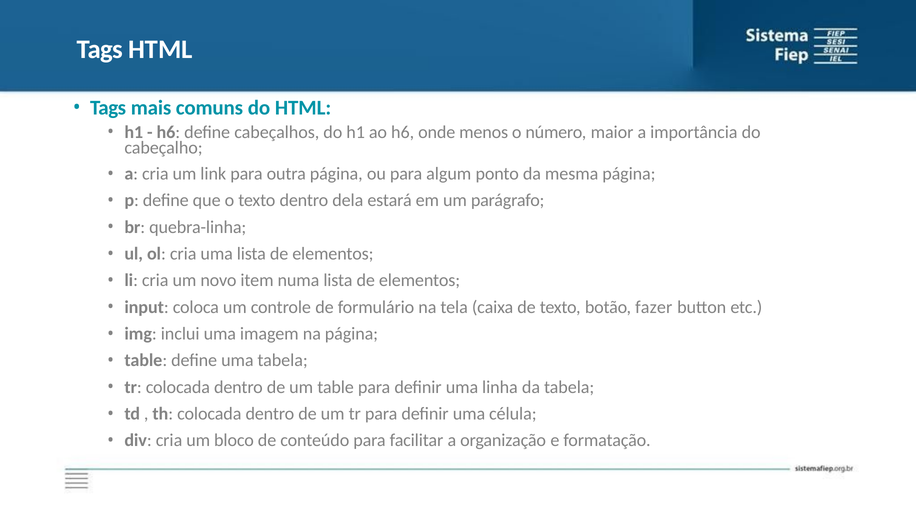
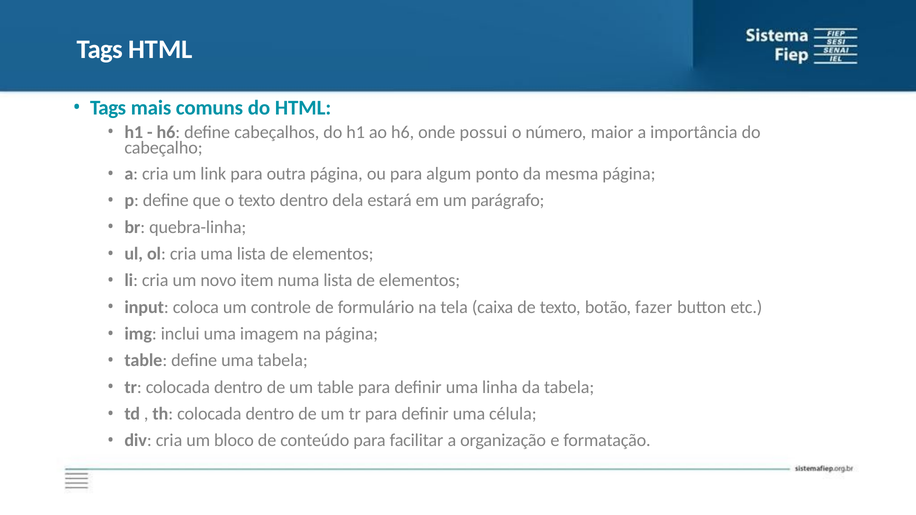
menos: menos -> possui
